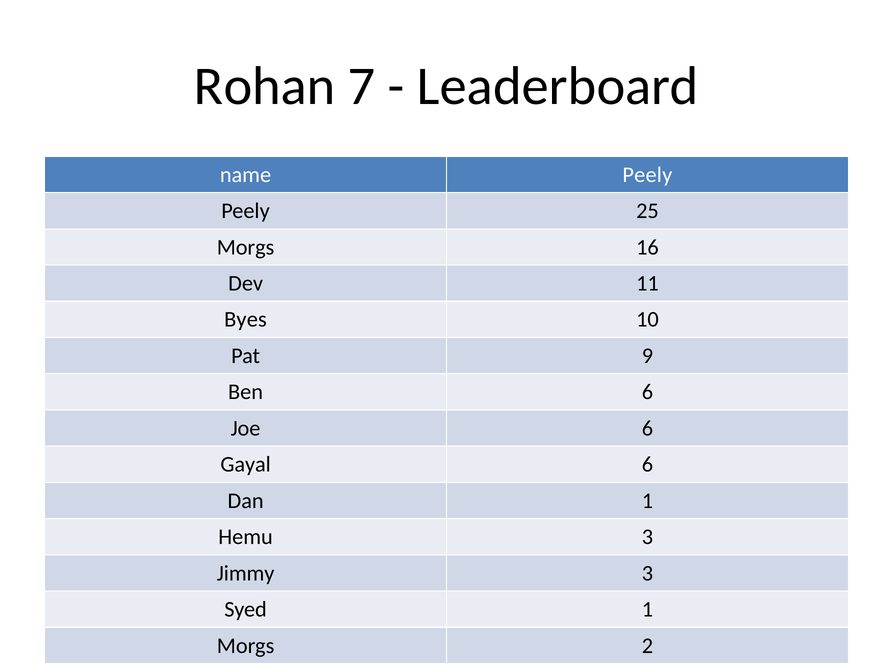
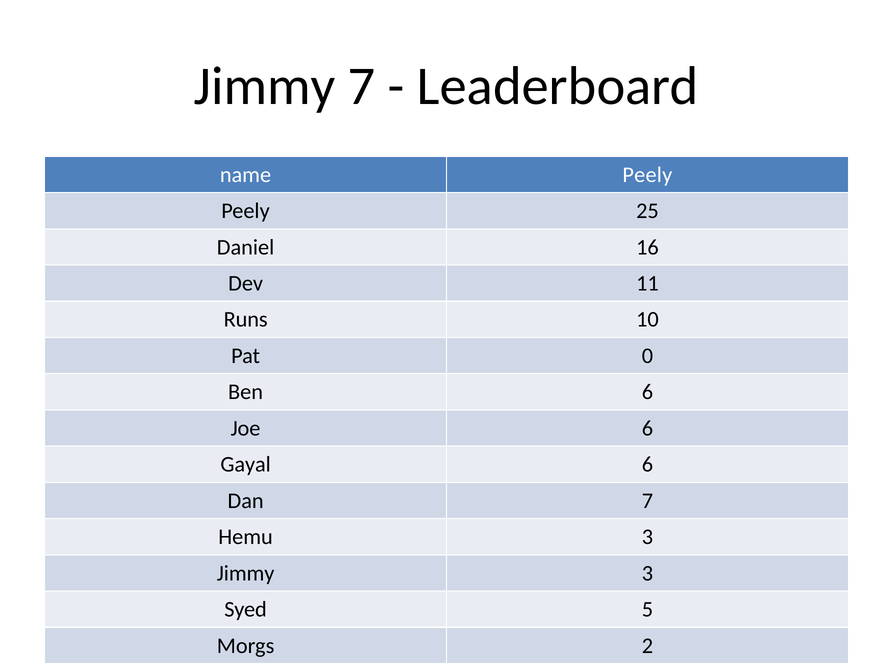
Rohan at (265, 86): Rohan -> Jimmy
Morgs at (246, 247): Morgs -> Daniel
Byes: Byes -> Runs
9: 9 -> 0
Dan 1: 1 -> 7
Syed 1: 1 -> 5
